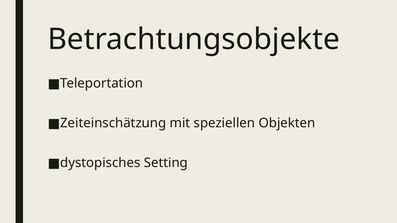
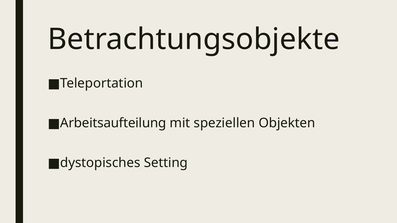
Zeiteinschätzung: Zeiteinschätzung -> Arbeitsaufteilung
